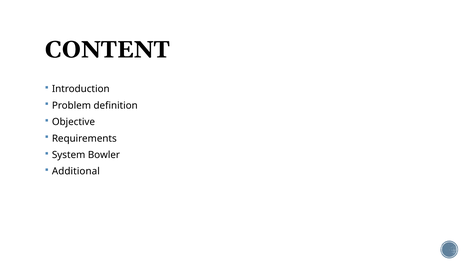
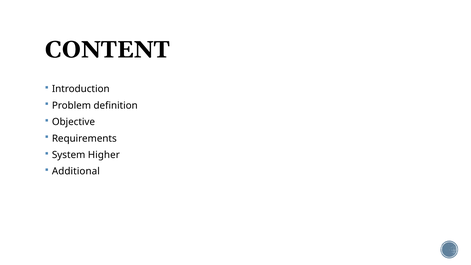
Bowler: Bowler -> Higher
